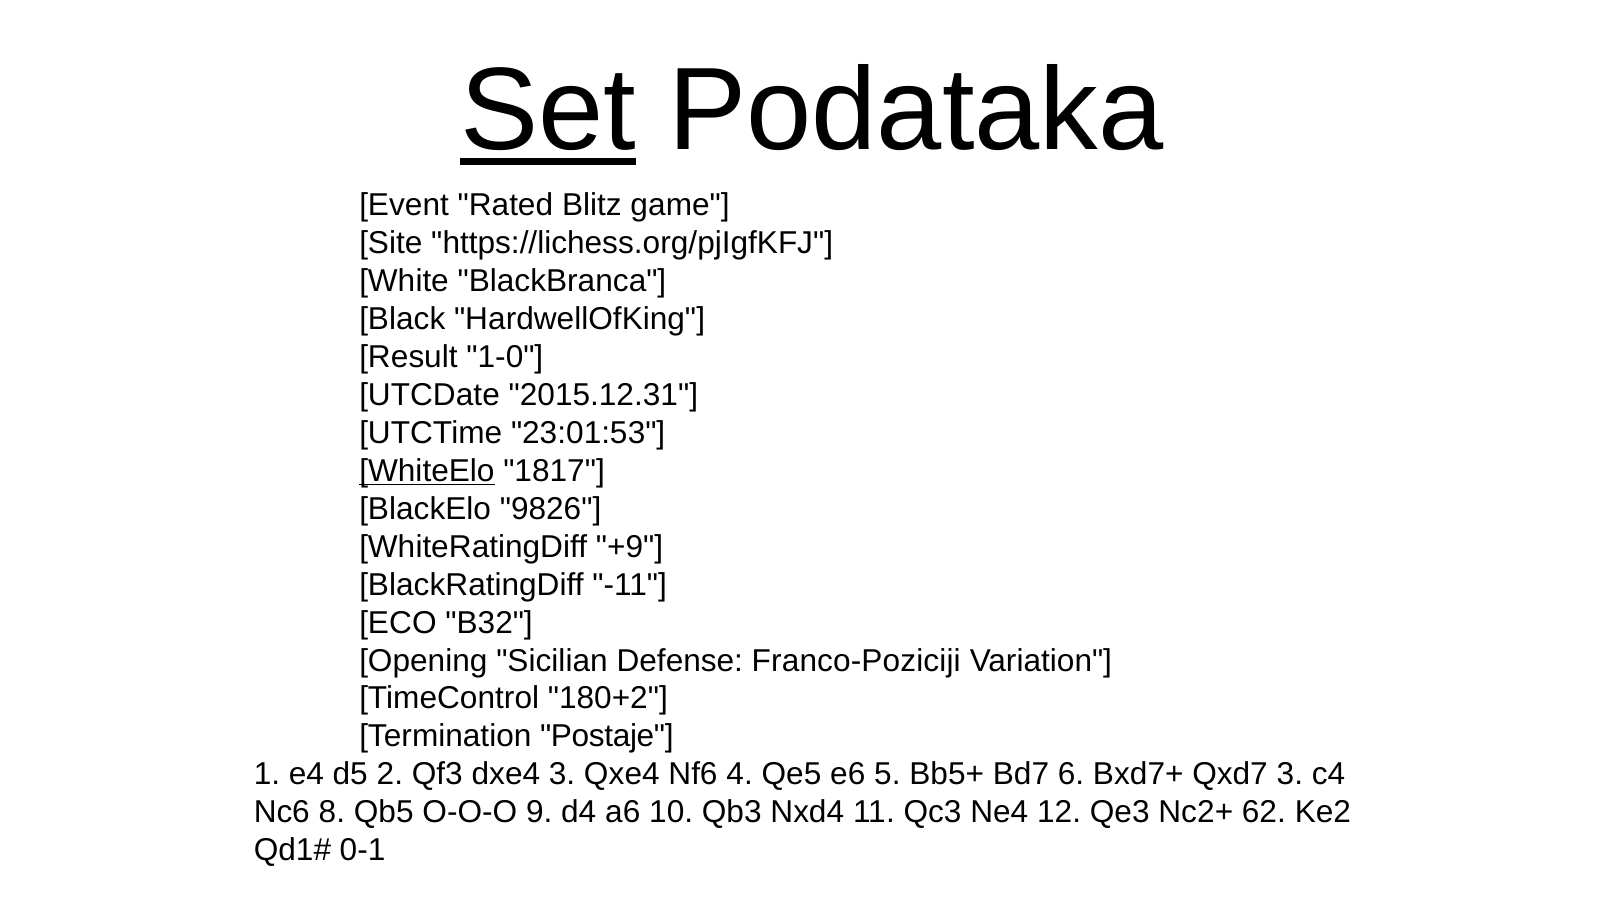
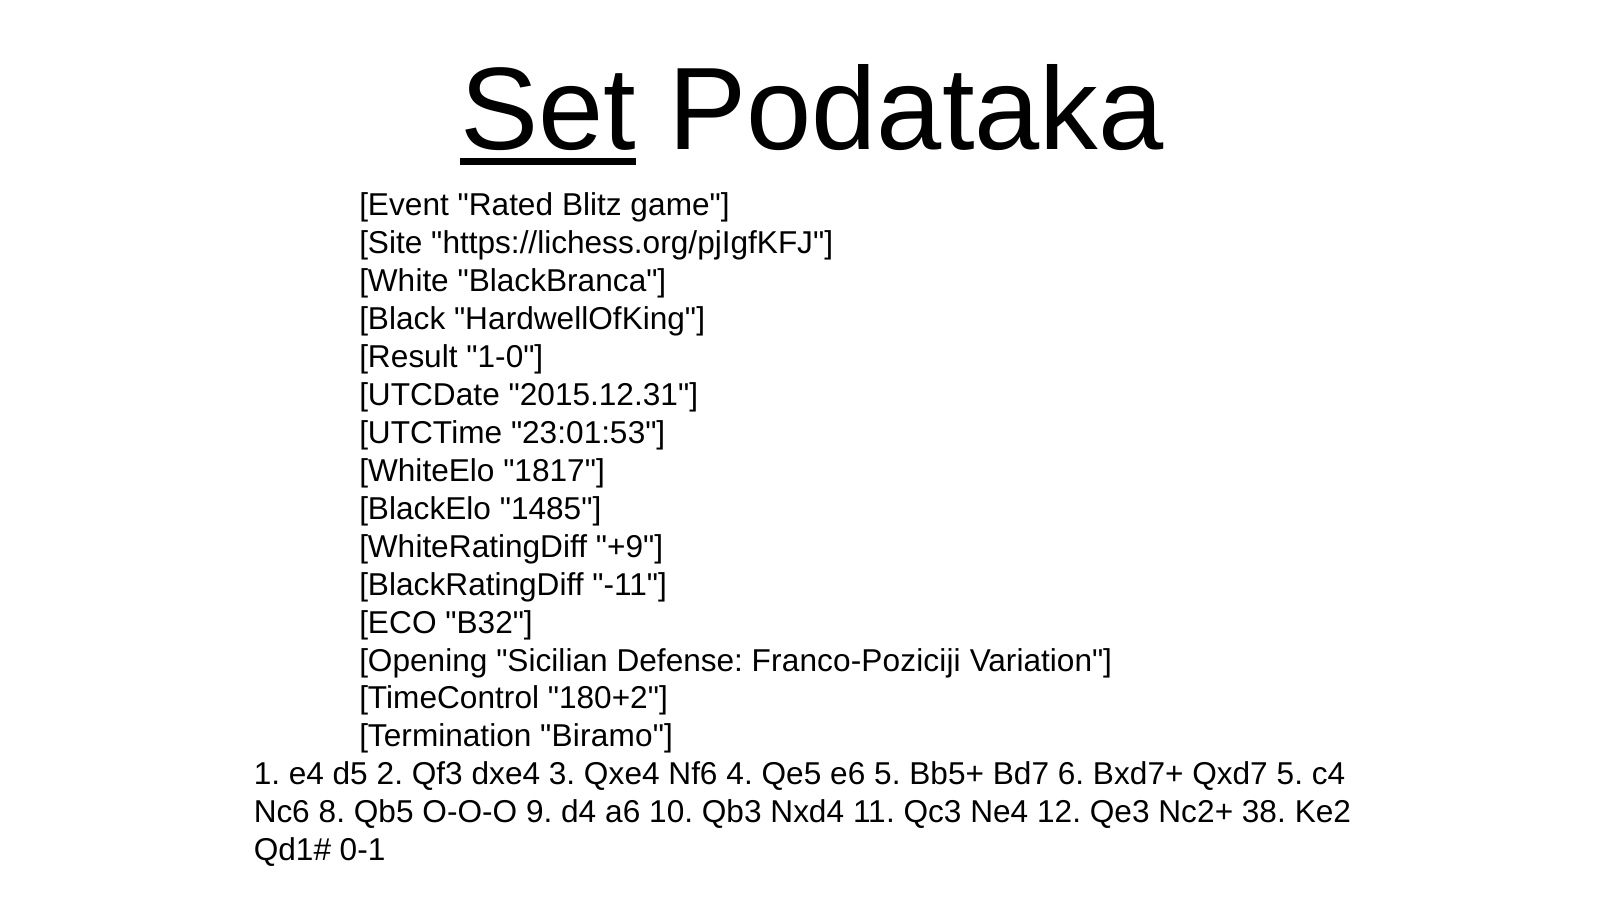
WhiteElo underline: present -> none
9826: 9826 -> 1485
Postaje: Postaje -> Biramo
Qxd7 3: 3 -> 5
62: 62 -> 38
